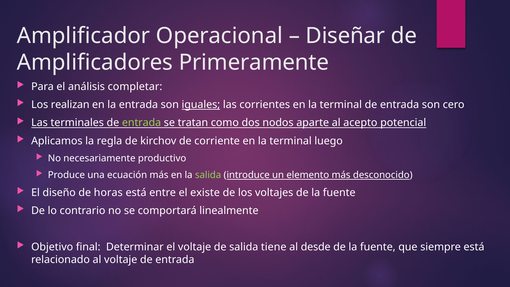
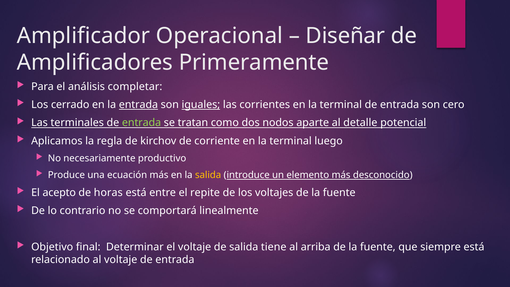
realizan: realizan -> cerrado
entrada at (138, 105) underline: none -> present
acepto: acepto -> detalle
salida at (208, 175) colour: light green -> yellow
diseño: diseño -> acepto
existe: existe -> repite
desde: desde -> arriba
